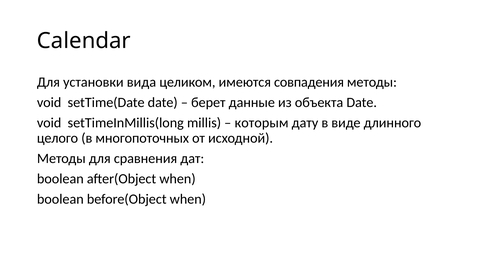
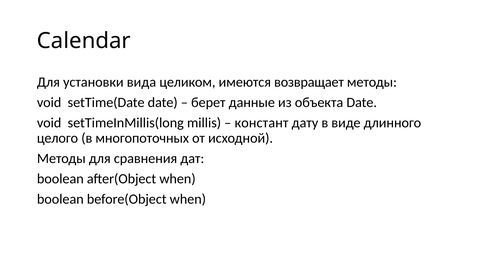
совпадения: совпадения -> возвращает
которым: которым -> констант
